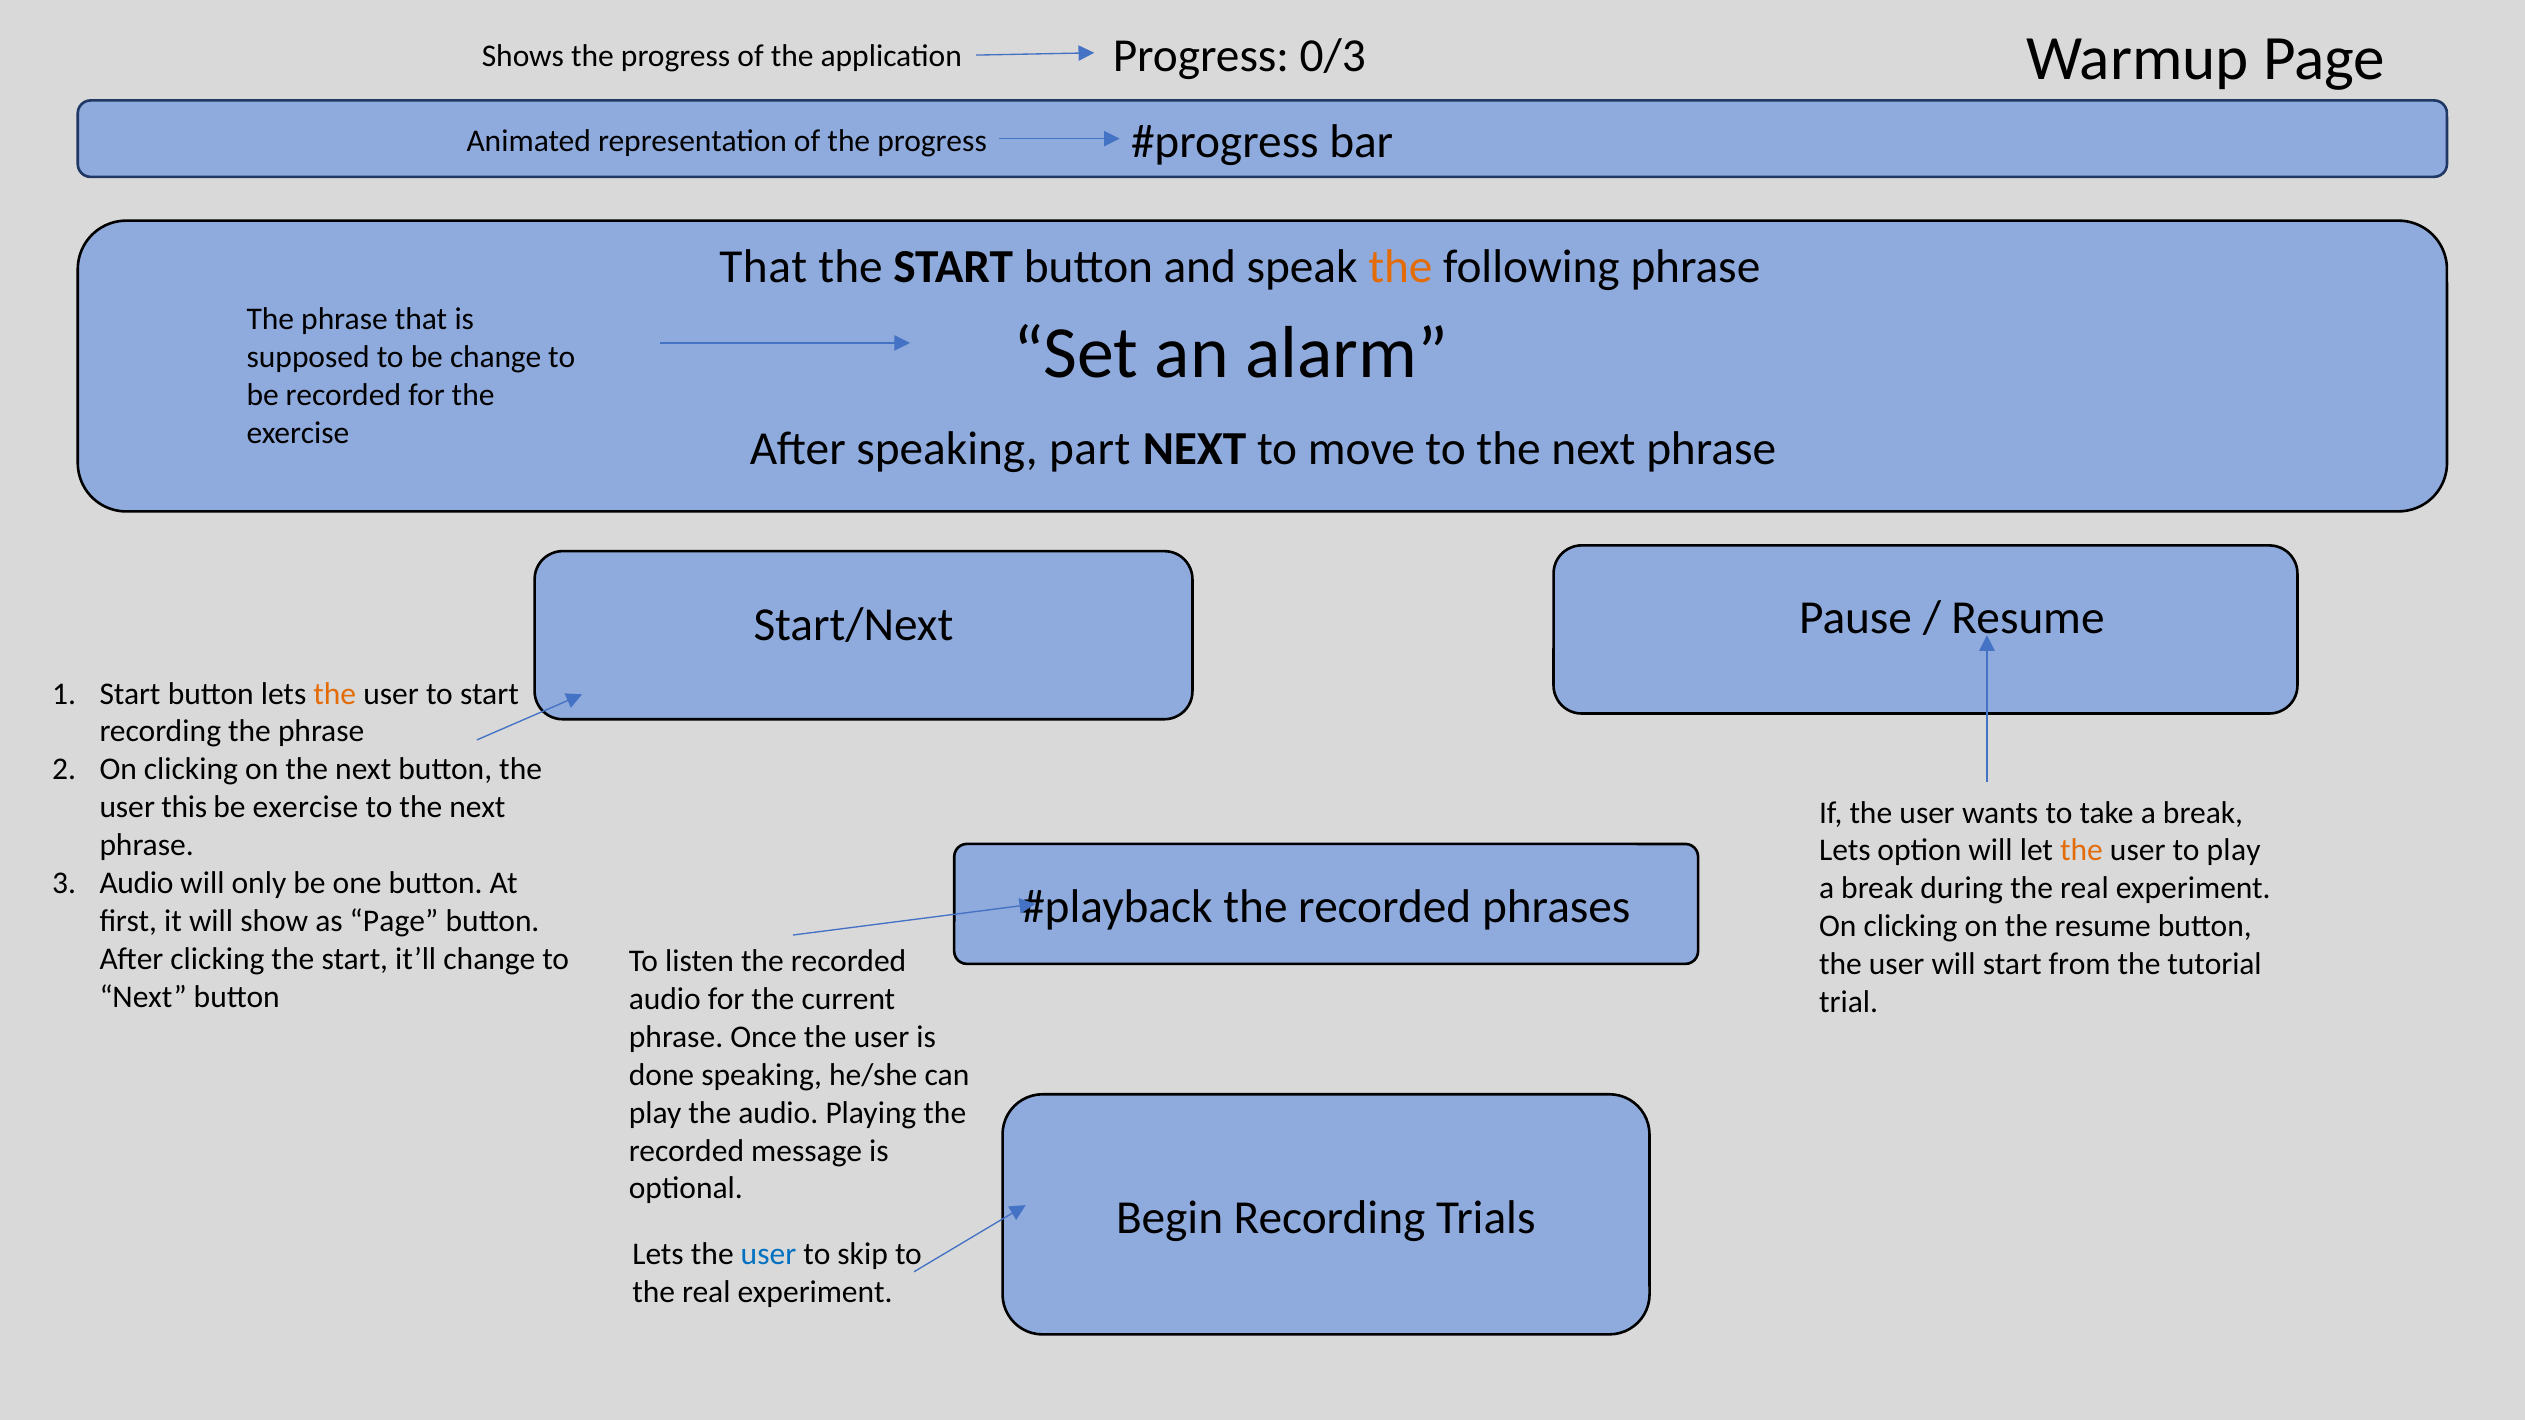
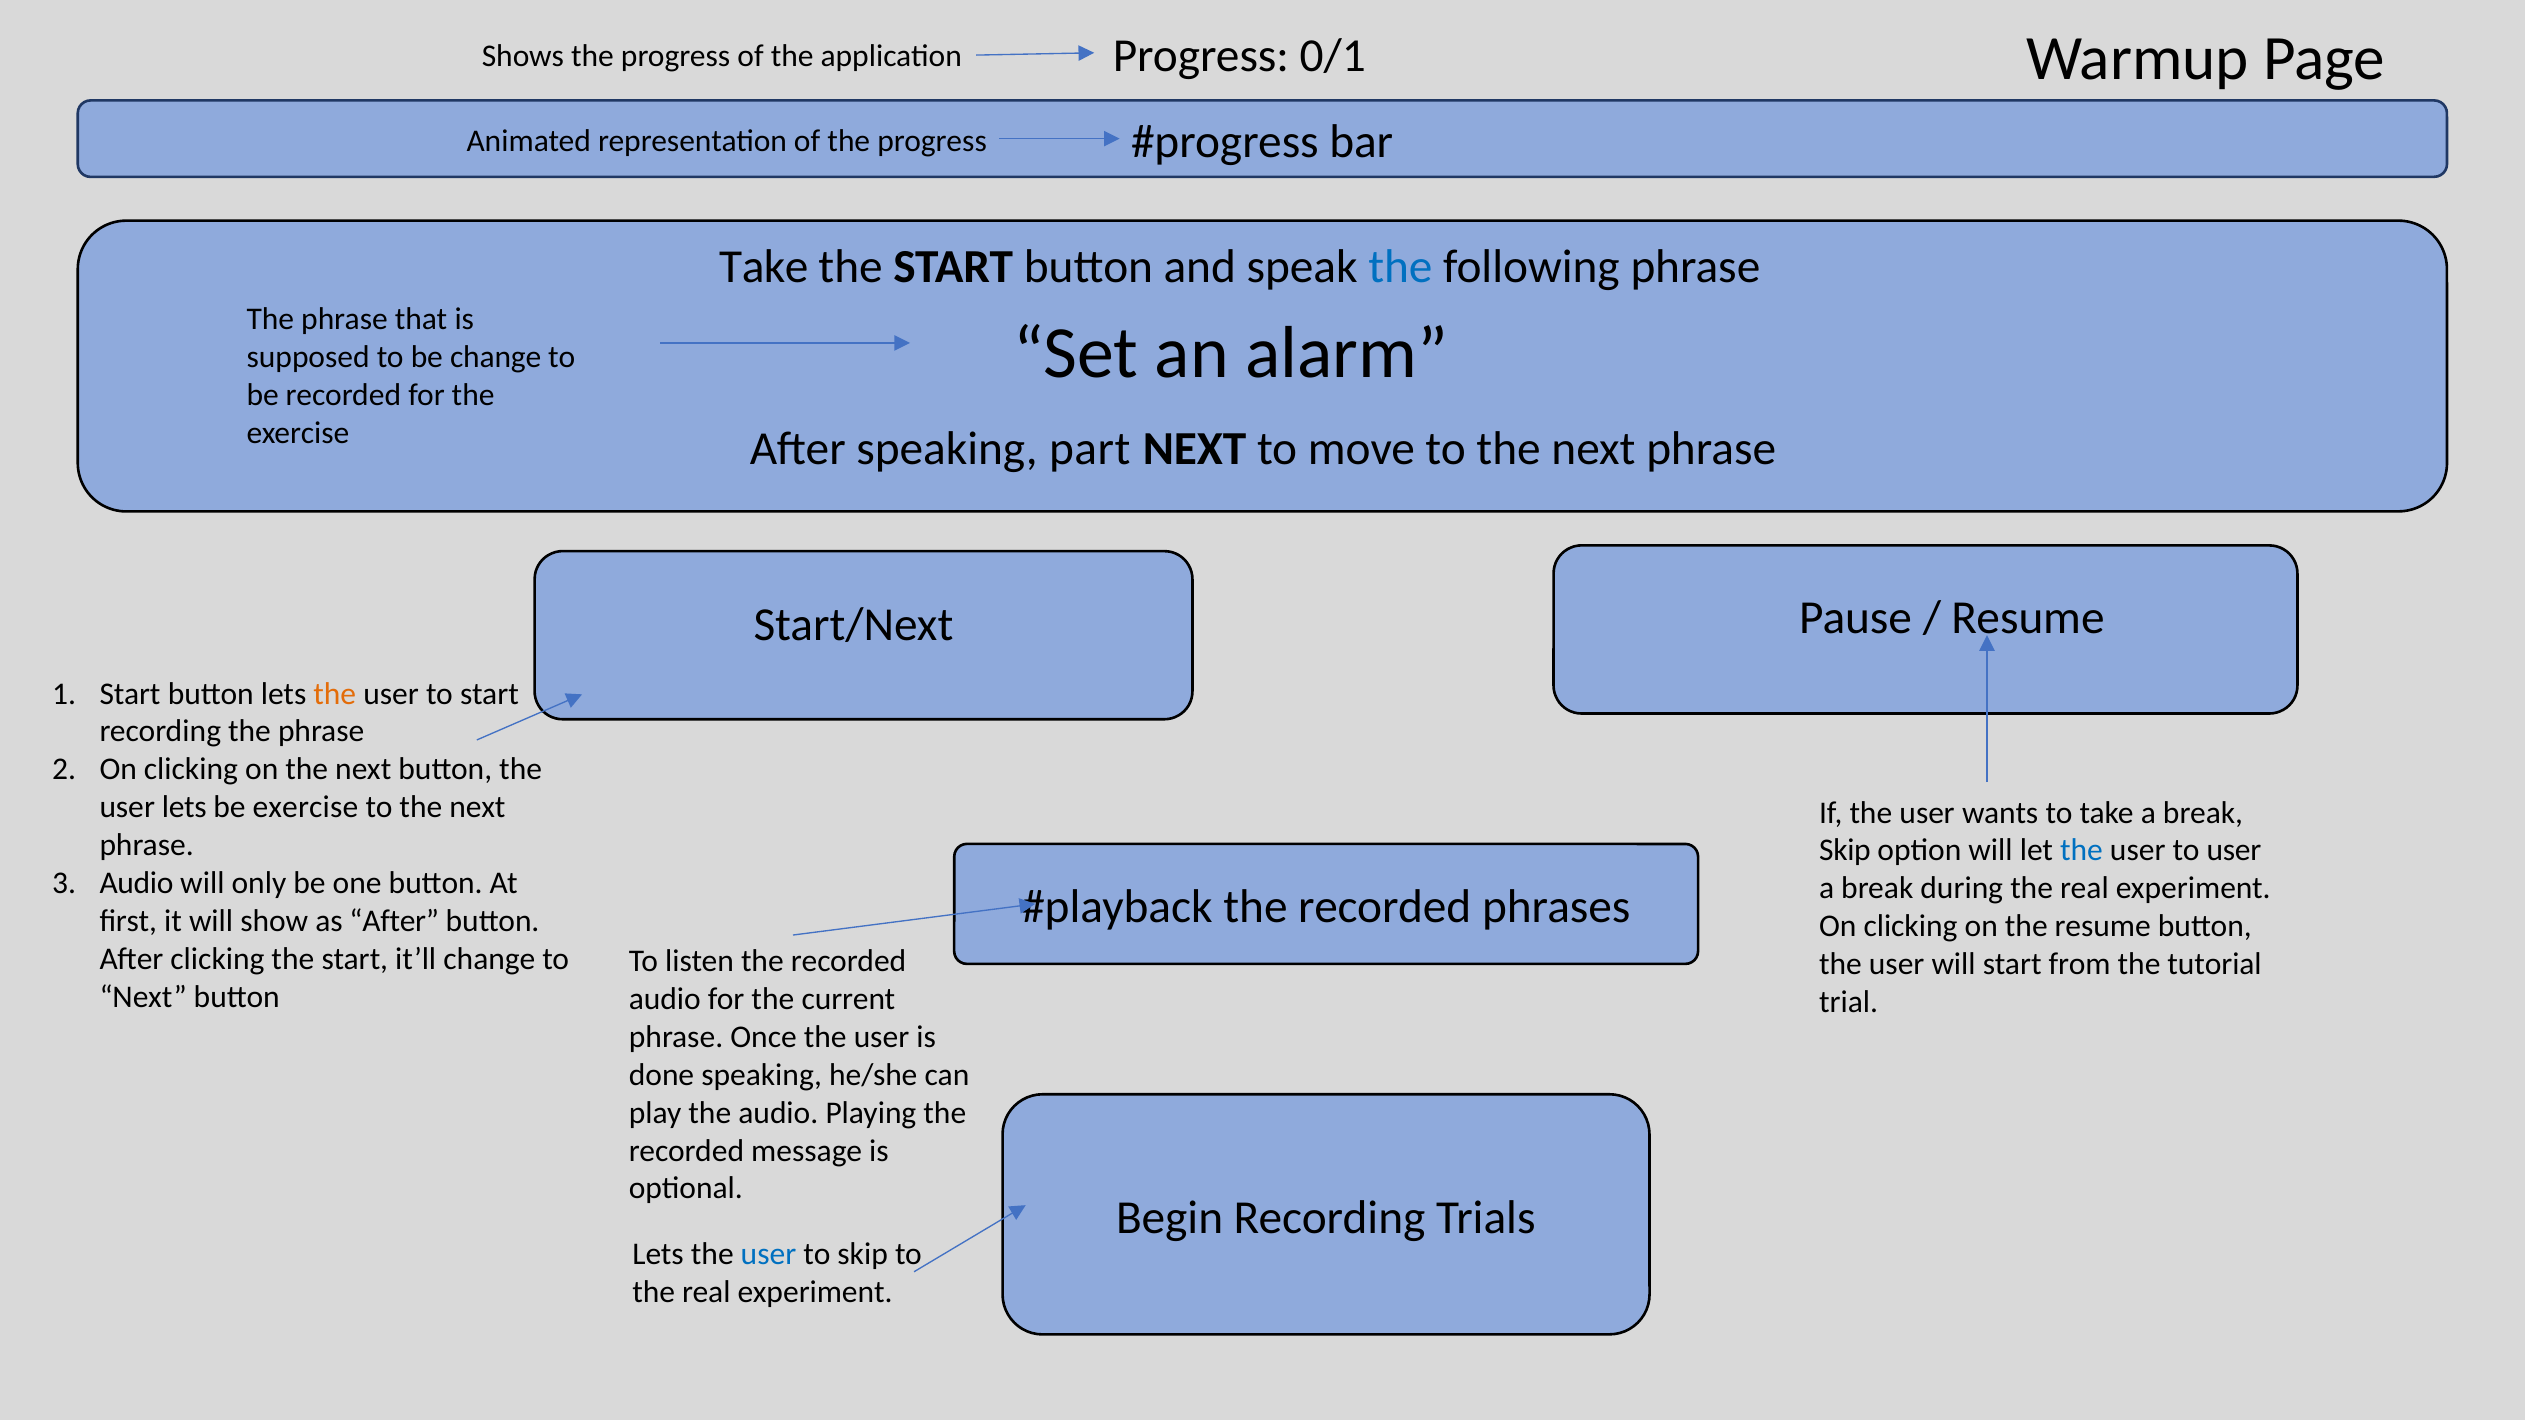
0/3: 0/3 -> 0/1
That at (763, 267): That -> Take
the at (1400, 267) colour: orange -> blue
user this: this -> lets
Lets at (1845, 851): Lets -> Skip
the at (2082, 851) colour: orange -> blue
to play: play -> user
as Page: Page -> After
